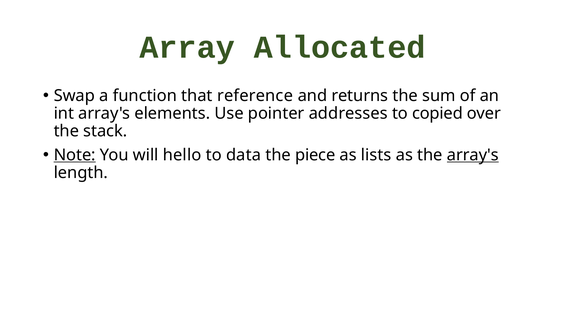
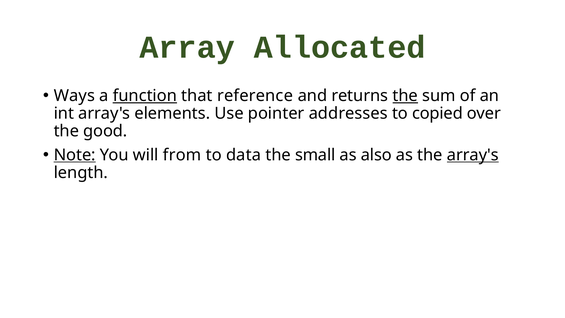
Swap: Swap -> Ways
function underline: none -> present
the at (405, 96) underline: none -> present
stack: stack -> good
hello: hello -> from
piece: piece -> small
lists: lists -> also
